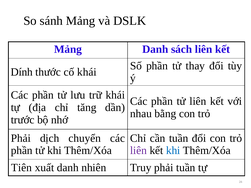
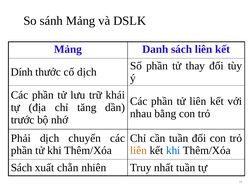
cố khái: khái -> dịch
liên at (138, 151) colour: purple -> orange
Tiên at (21, 168): Tiên -> Sách
xuất danh: danh -> chẵn
Truy phải: phải -> nhất
